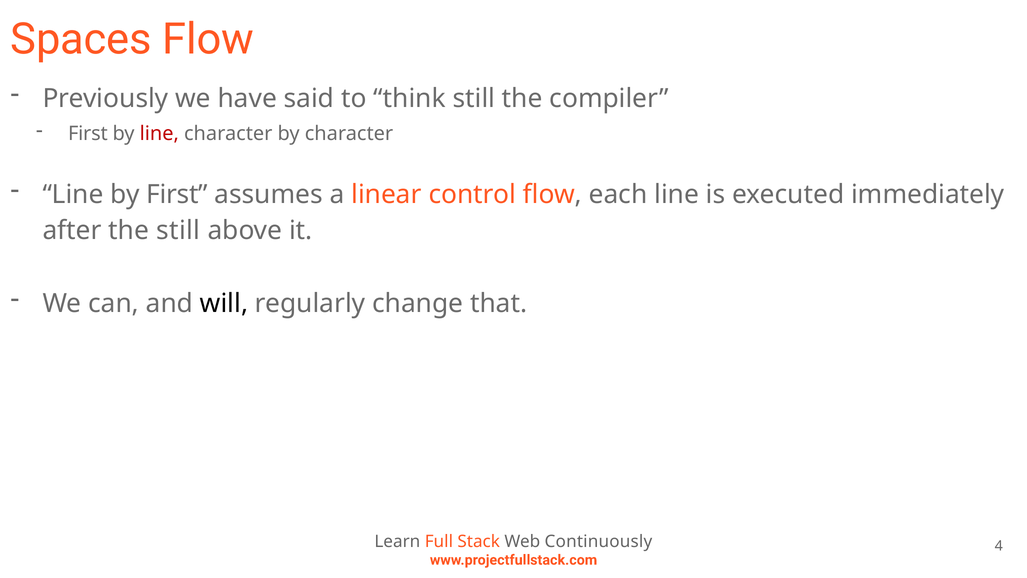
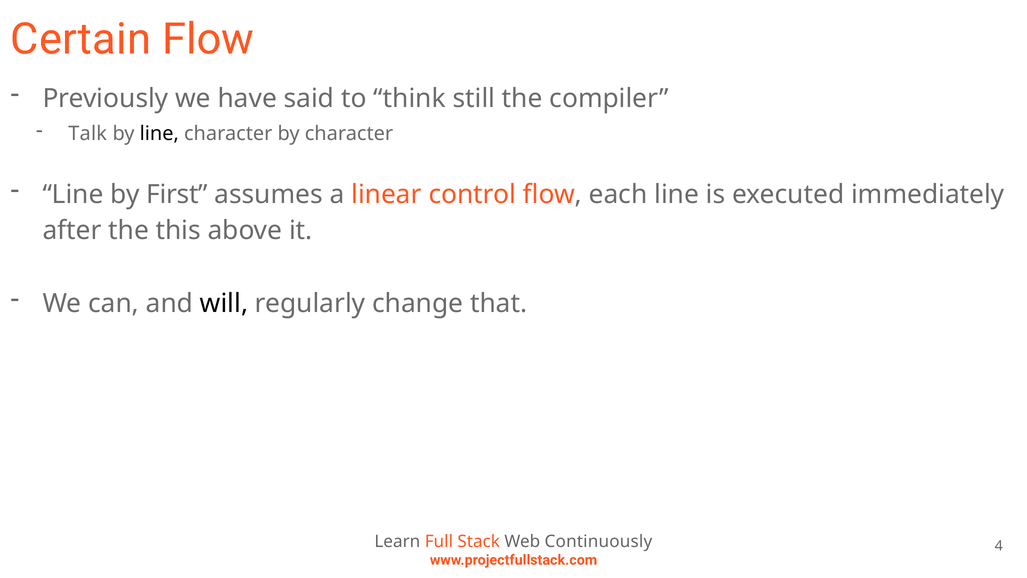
Spaces: Spaces -> Certain
First at (88, 134): First -> Talk
line at (159, 134) colour: red -> black
the still: still -> this
